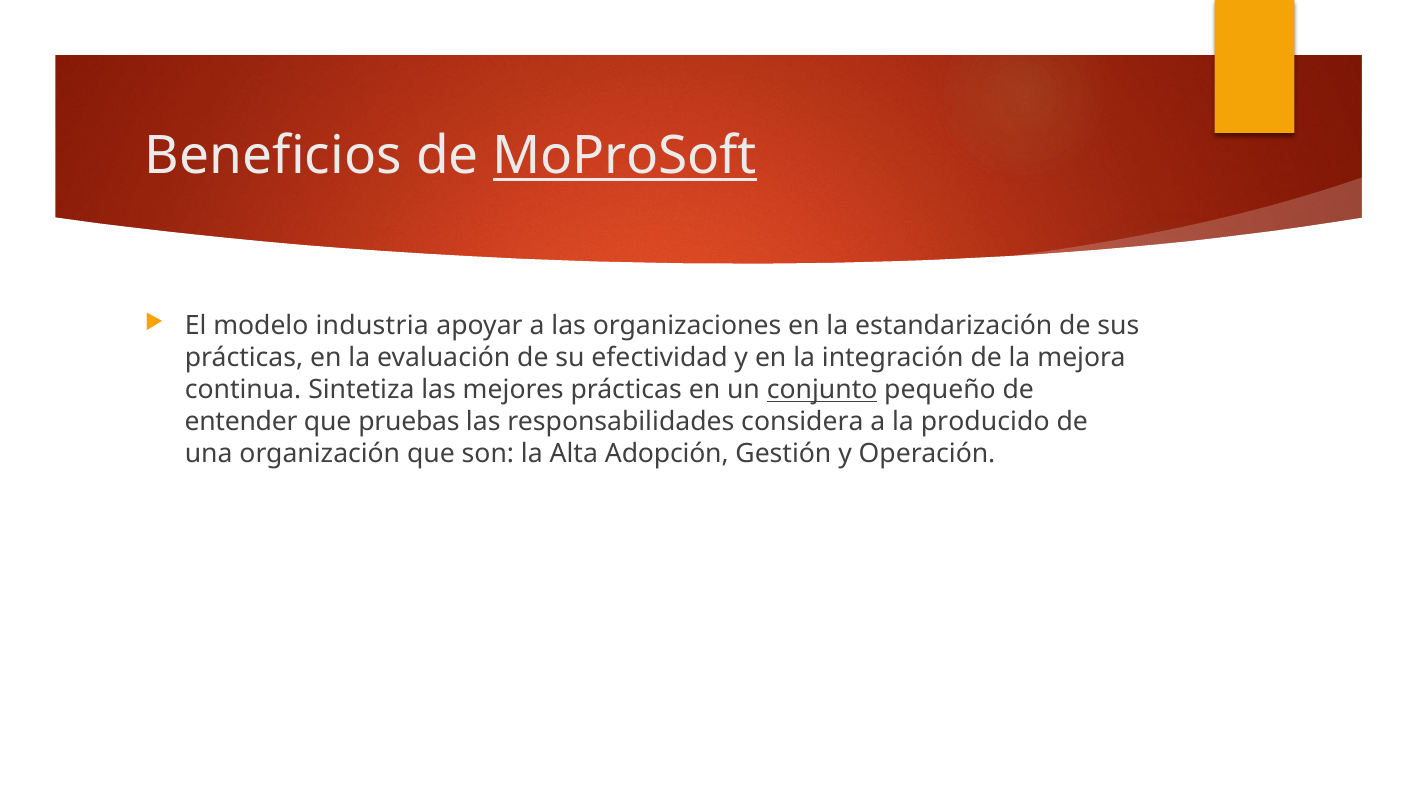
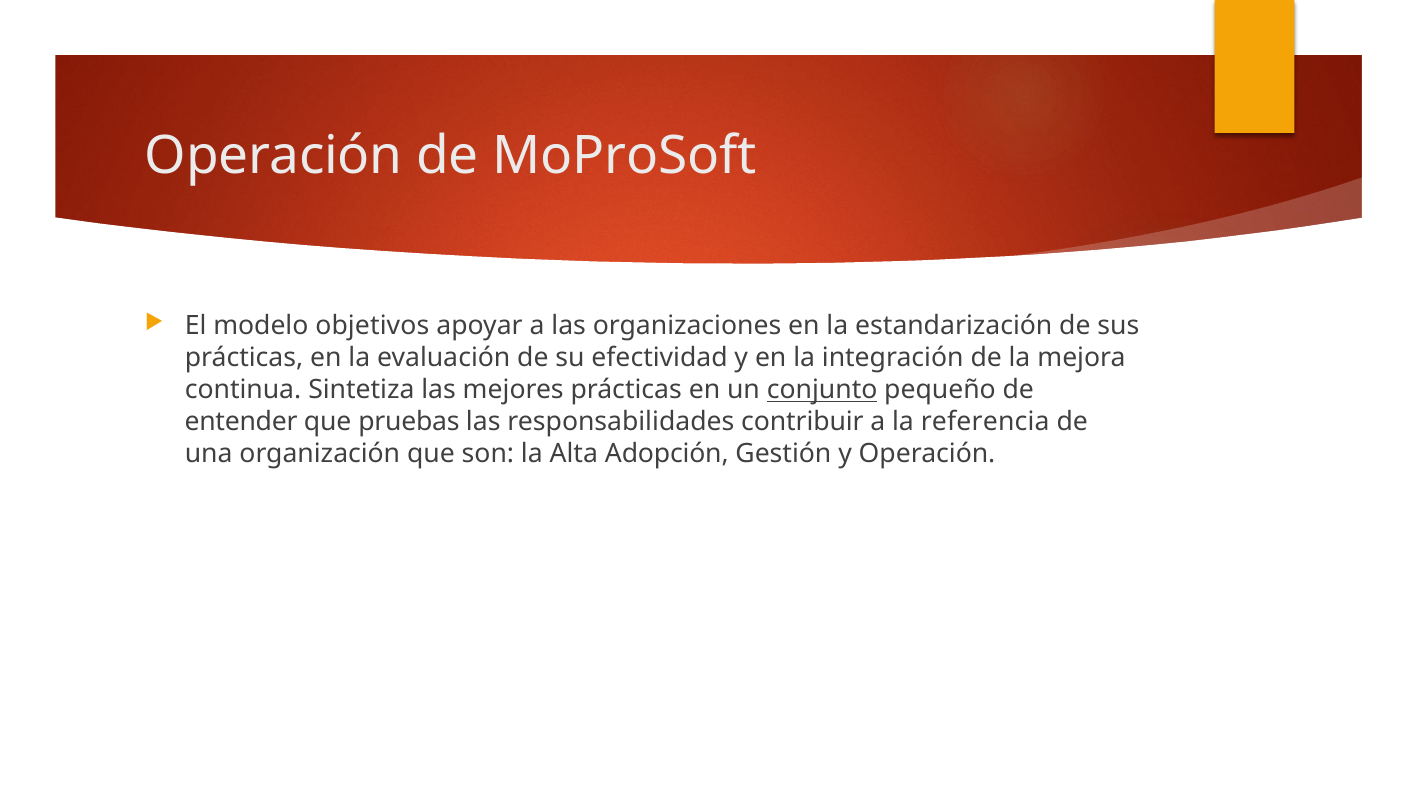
Beneficios at (274, 156): Beneficios -> Operación
MoProSoft underline: present -> none
industria: industria -> objetivos
considera: considera -> contribuir
producido: producido -> referencia
